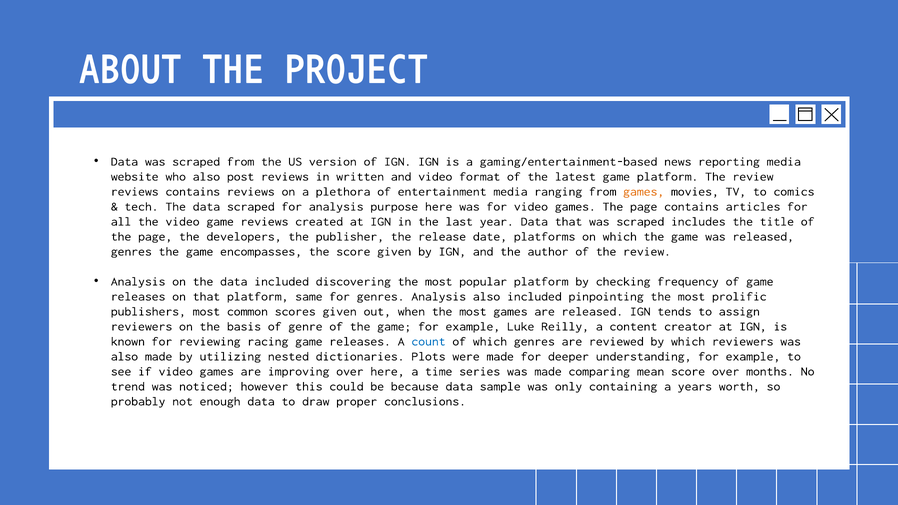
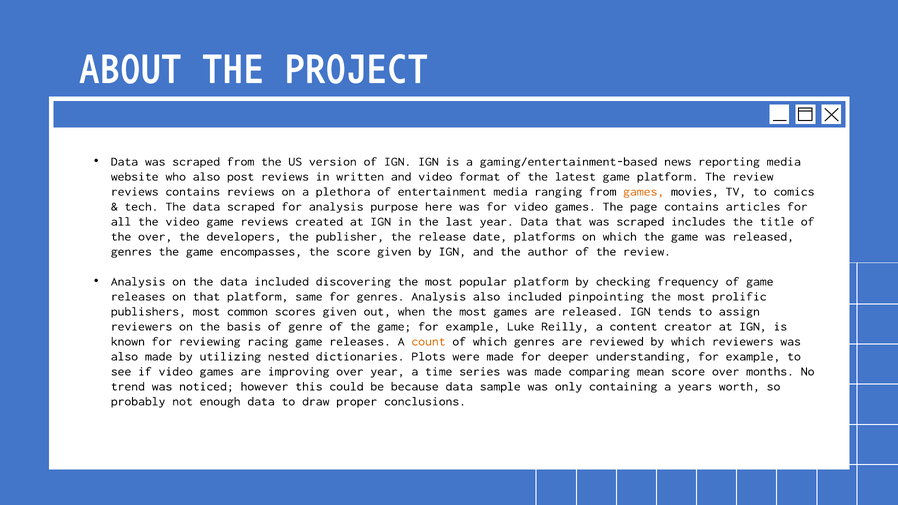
page at (155, 236): page -> over
count colour: blue -> orange
over here: here -> year
